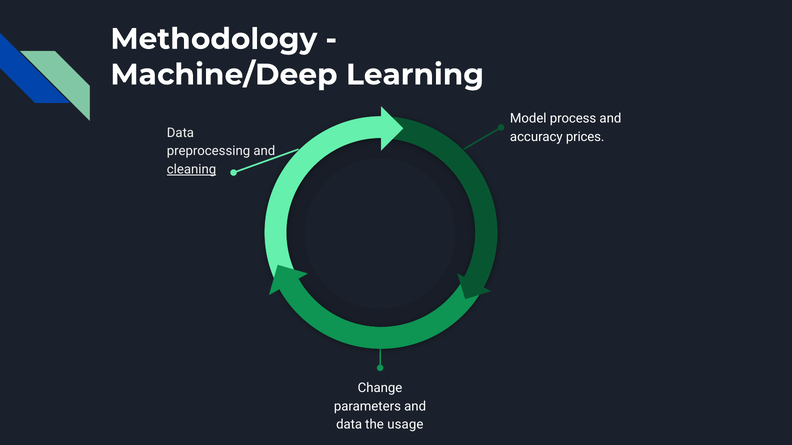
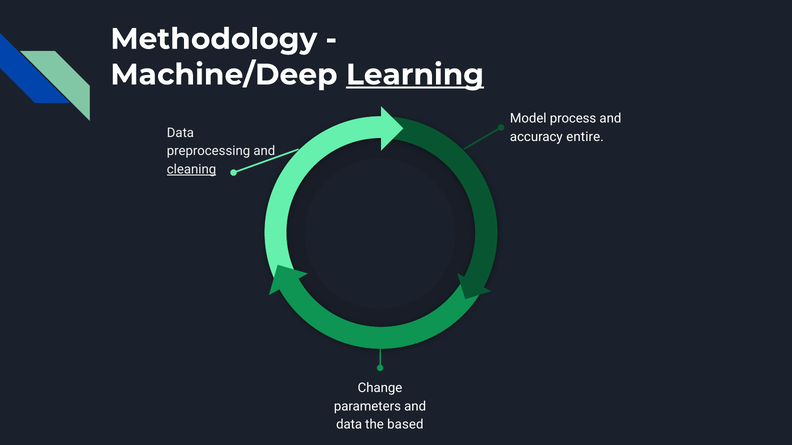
Learning underline: none -> present
prices: prices -> entire
usage: usage -> based
